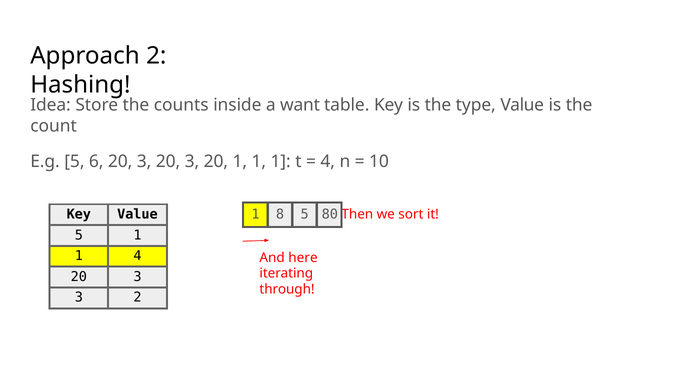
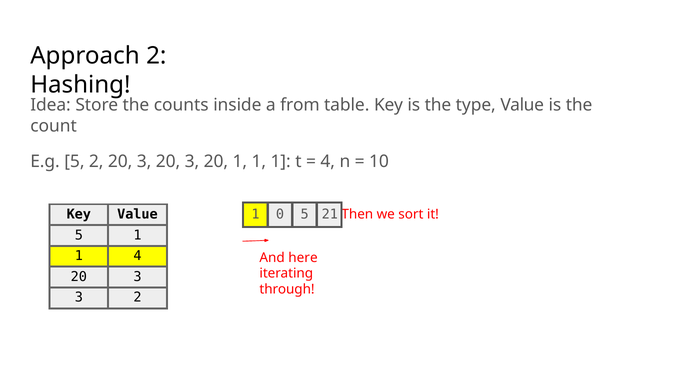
want: want -> from
5 6: 6 -> 2
8: 8 -> 0
80: 80 -> 21
